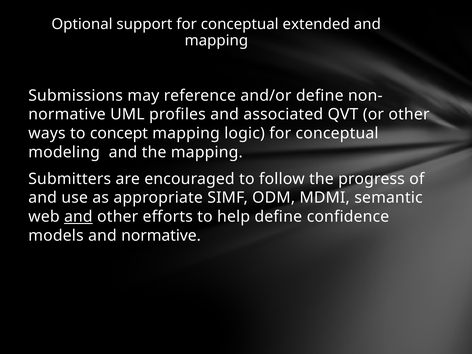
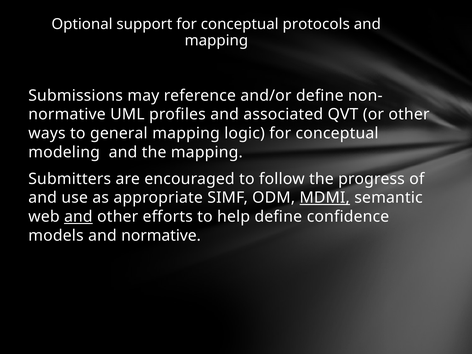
extended: extended -> protocols
concept: concept -> general
MDMI underline: none -> present
